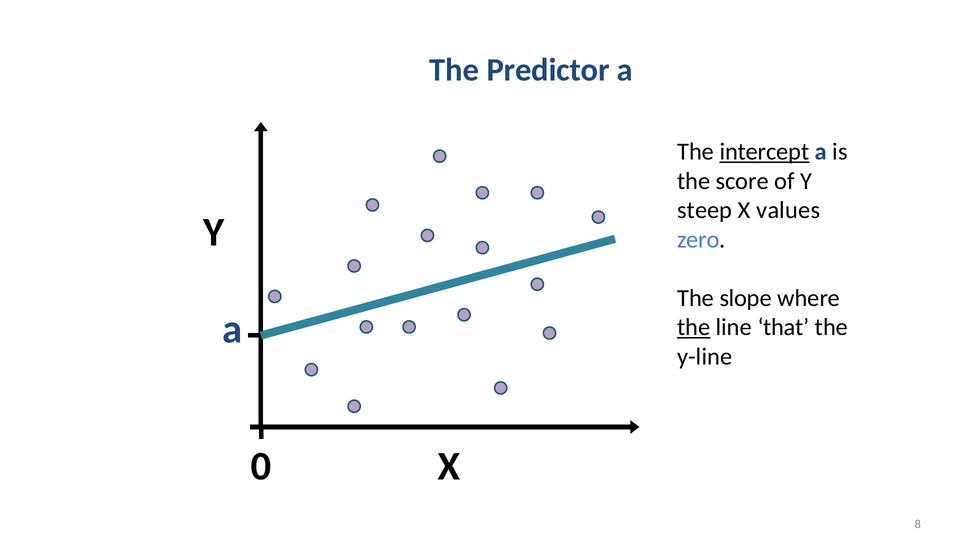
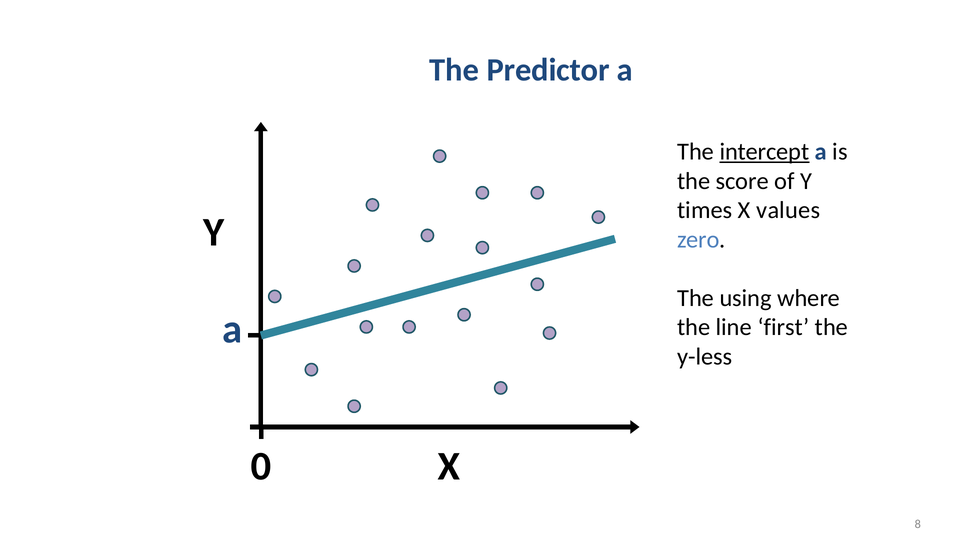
steep: steep -> times
slope: slope -> using
the at (694, 328) underline: present -> none
that: that -> first
y-line: y-line -> y-less
